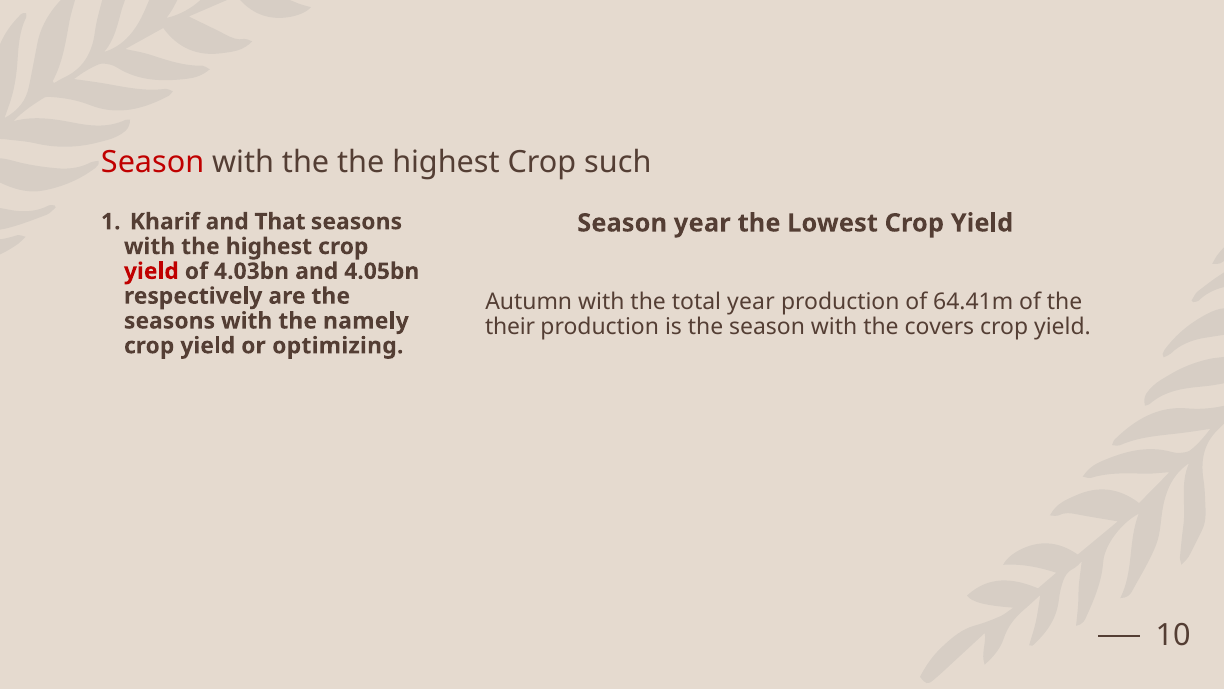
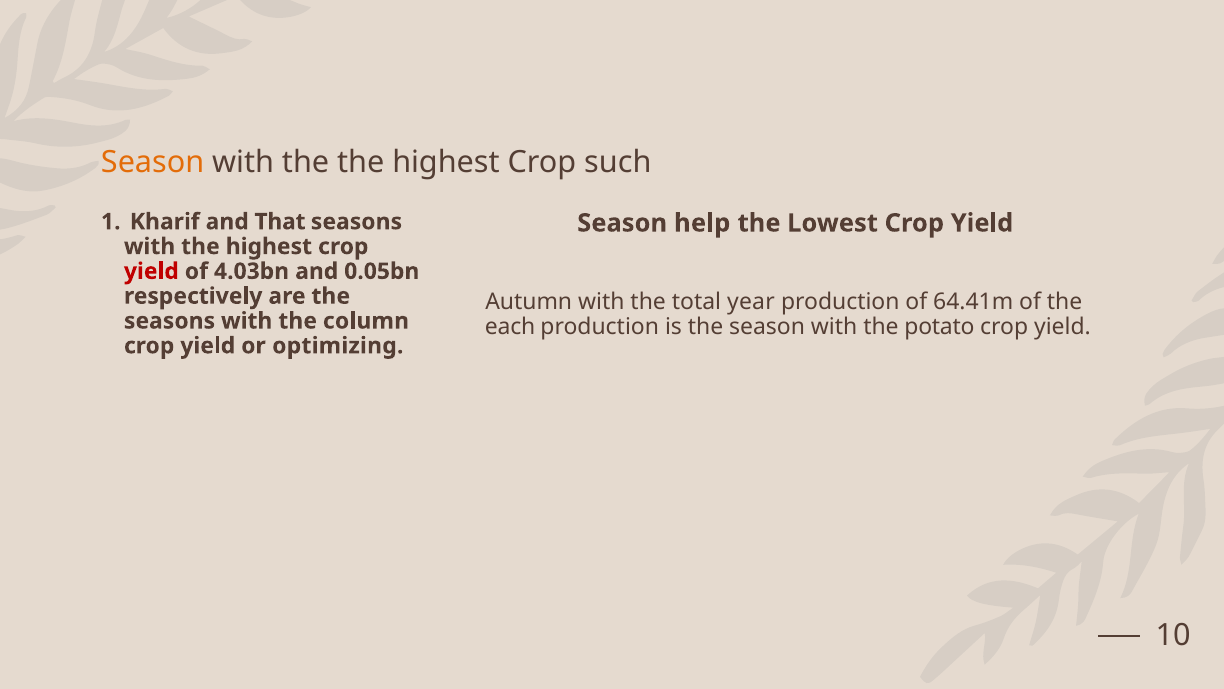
Season at (153, 162) colour: red -> orange
Season year: year -> help
4.05bn: 4.05bn -> 0.05bn
namely: namely -> column
their: their -> each
covers: covers -> potato
